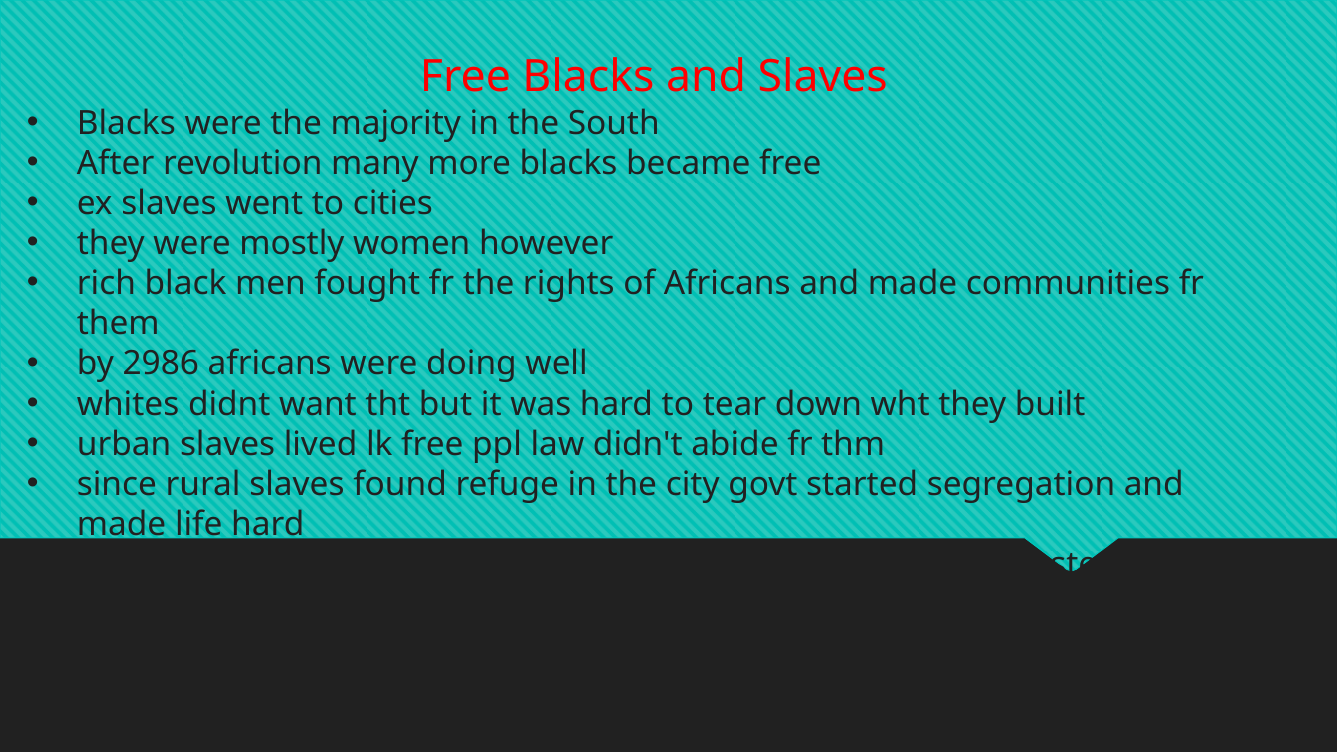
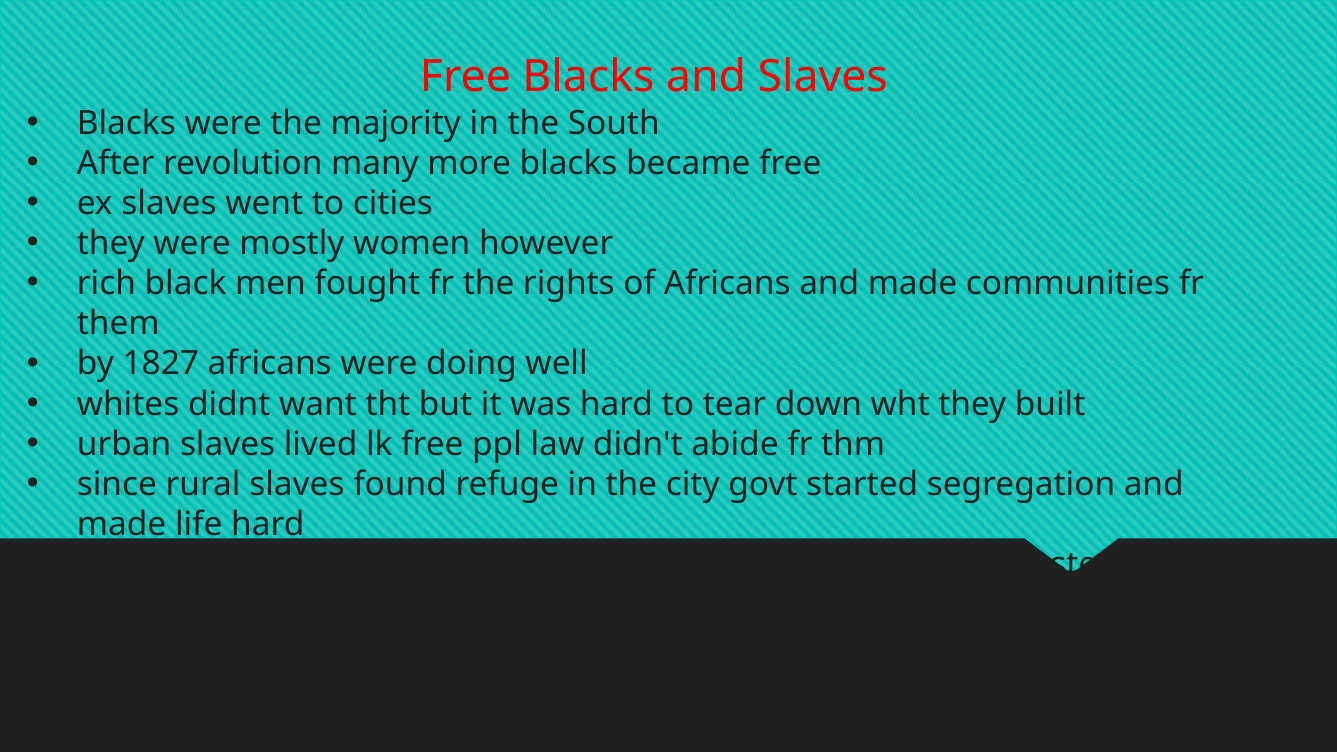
2986: 2986 -> 1827
